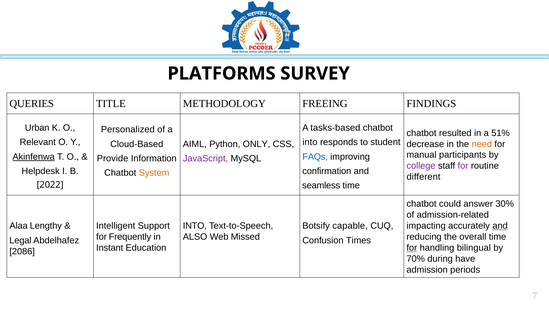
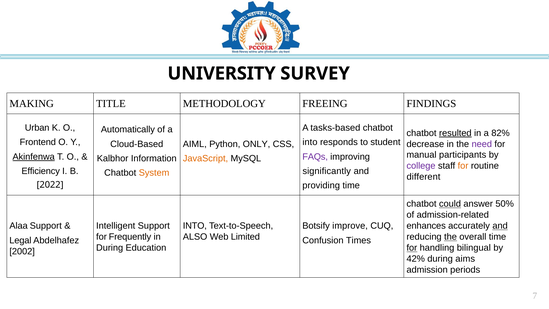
PLATFORMS: PLATFORMS -> UNIVERSITY
QUERIES: QUERIES -> MAKING
Personalized: Personalized -> Automatically
resulted underline: none -> present
51%: 51% -> 82%
Relevant: Relevant -> Frontend
need colour: orange -> purple
FAQs colour: blue -> purple
Provide: Provide -> Kalbhor
JavaScript colour: purple -> orange
for at (463, 166) colour: purple -> orange
Helpdesk: Helpdesk -> Efficiency
confirmation: confirmation -> significantly
seamless: seamless -> providing
could underline: none -> present
30%: 30% -> 50%
Alaa Lengthy: Lengthy -> Support
capable: capable -> improve
impacting: impacting -> enhances
Missed: Missed -> Limited
the at (450, 237) underline: none -> present
Instant at (110, 248): Instant -> During
2086: 2086 -> 2002
70%: 70% -> 42%
have: have -> aims
